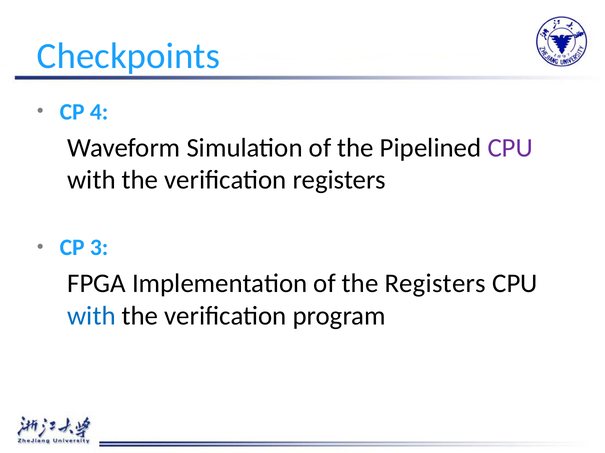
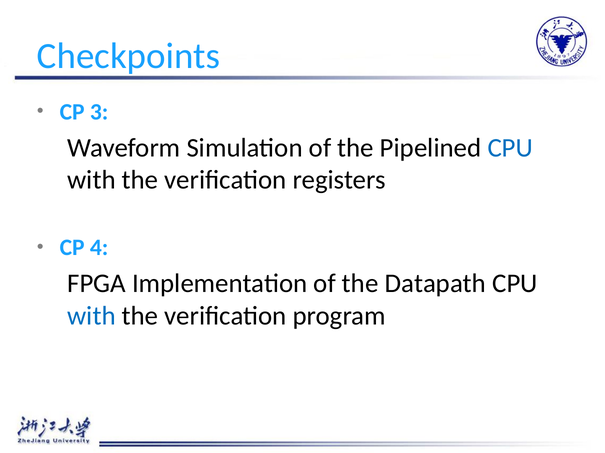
4: 4 -> 3
CPU at (510, 148) colour: purple -> blue
3: 3 -> 4
the Registers: Registers -> Datapath
